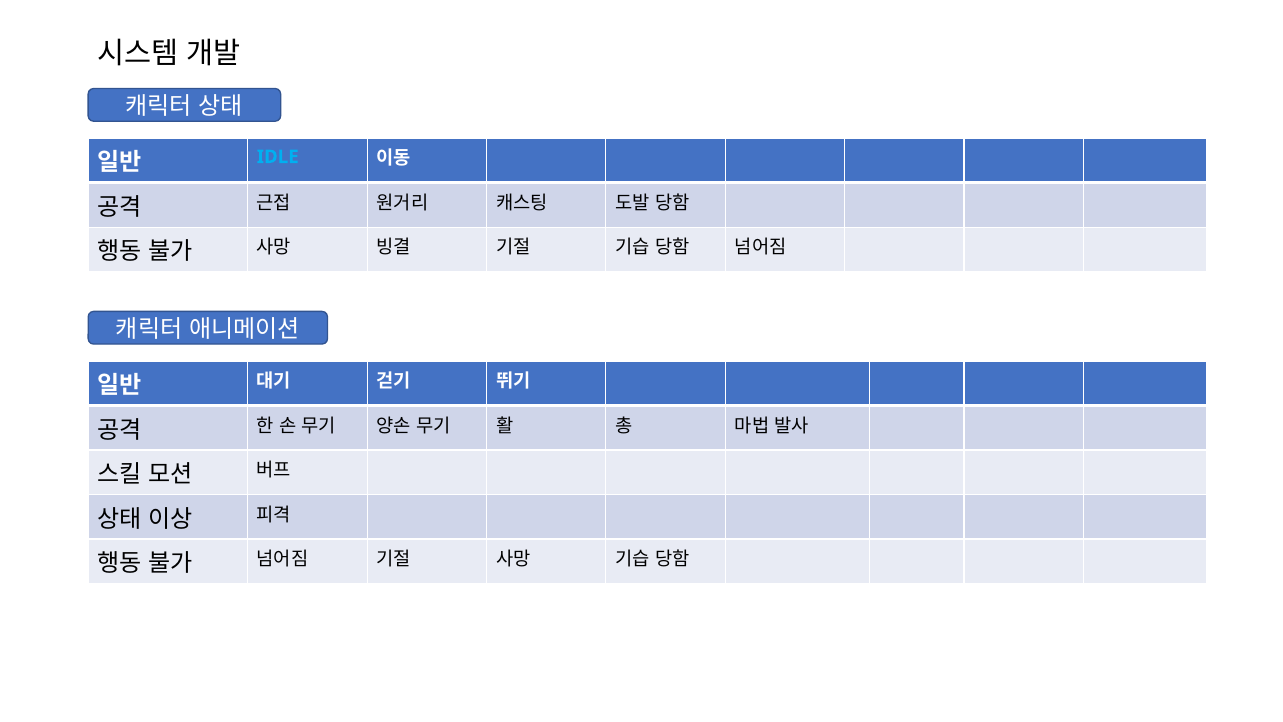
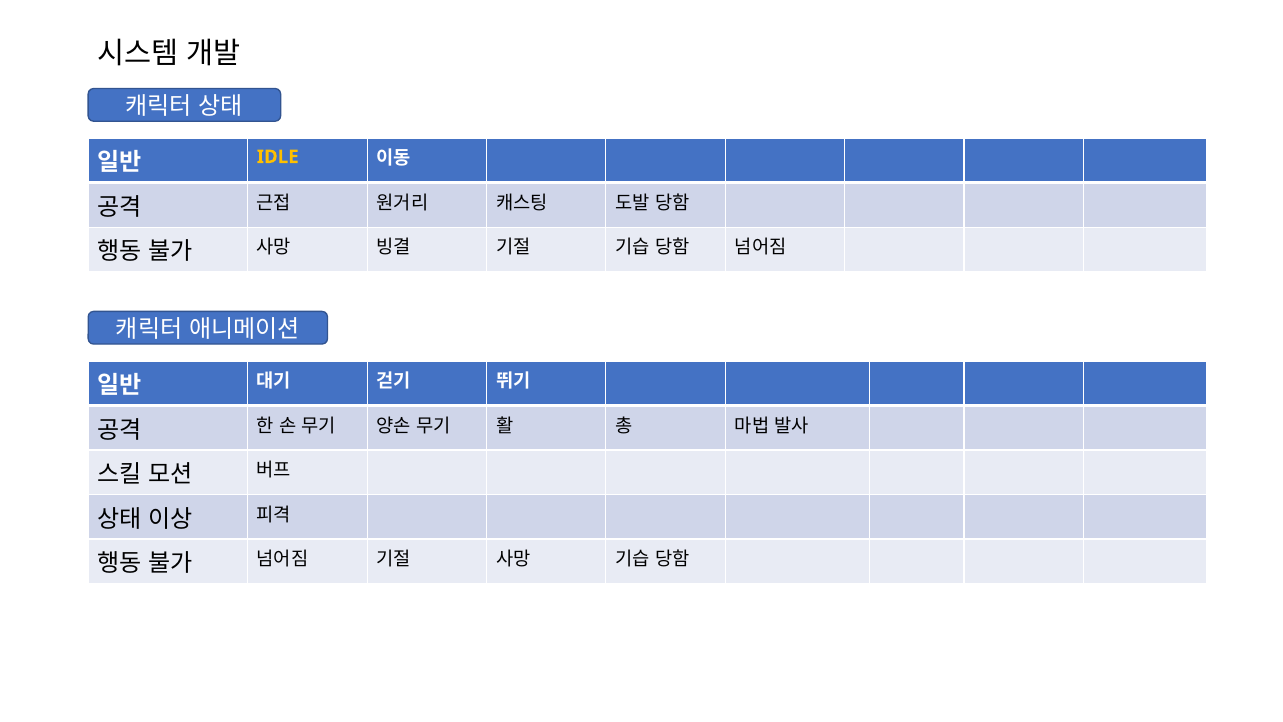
IDLE colour: light blue -> yellow
